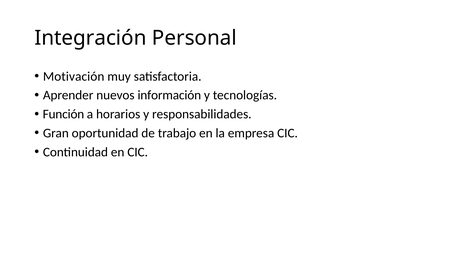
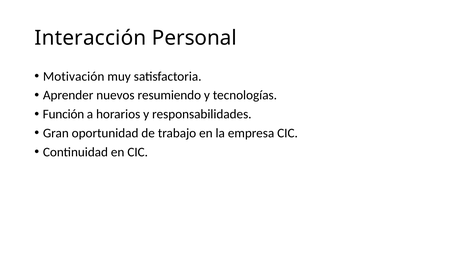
Integración: Integración -> Interacción
información: información -> resumiendo
